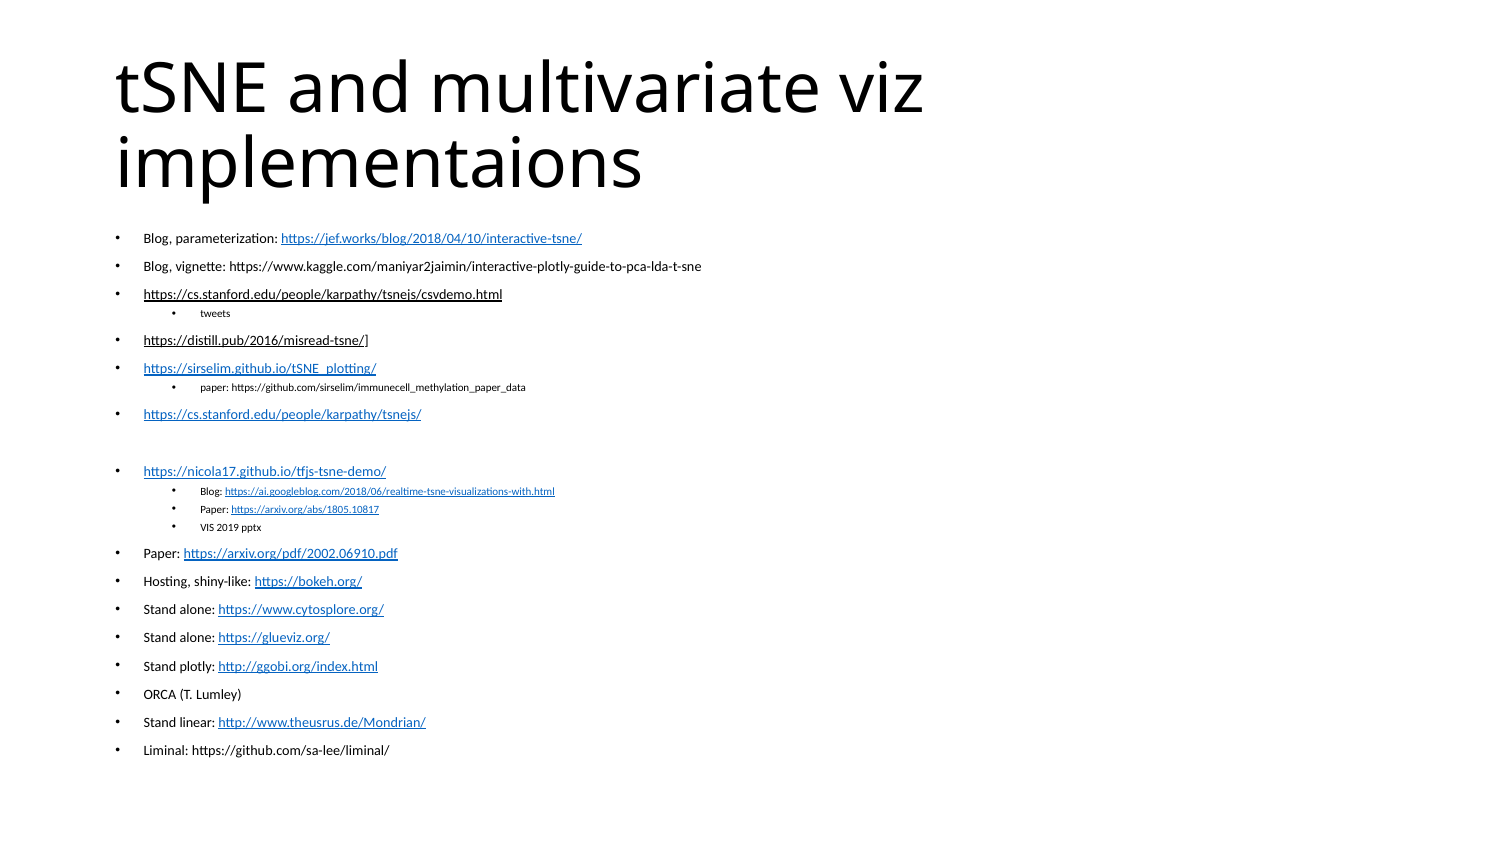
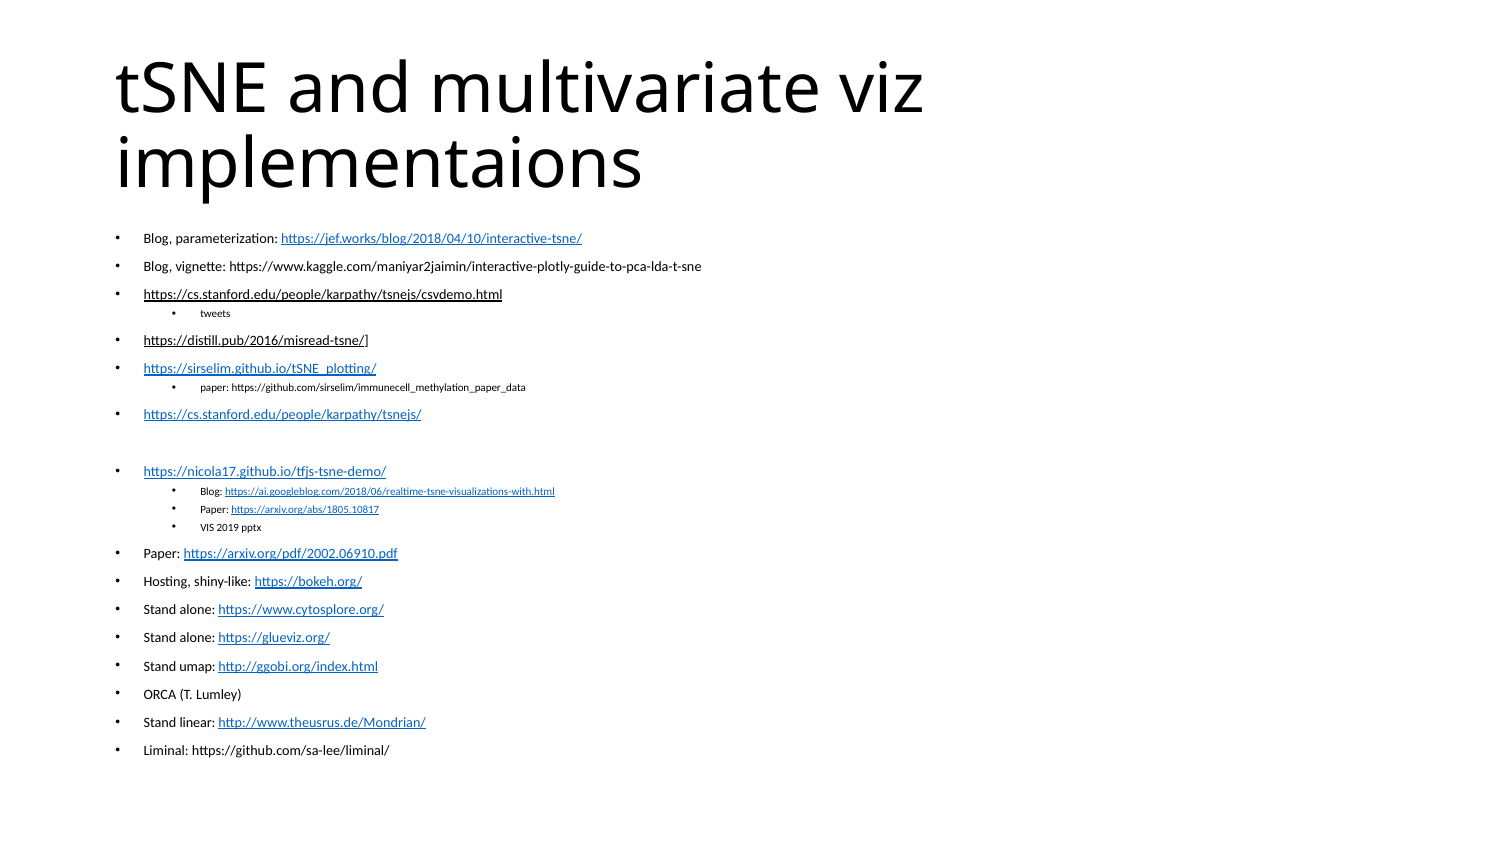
plotly: plotly -> umap
